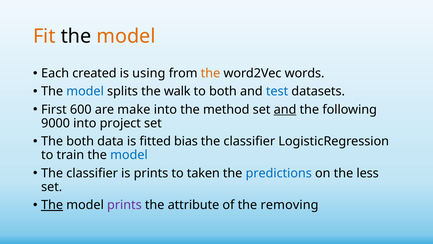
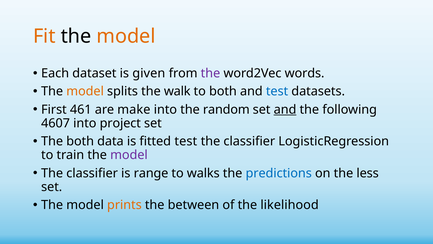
created: created -> dataset
using: using -> given
the at (210, 73) colour: orange -> purple
model at (85, 91) colour: blue -> orange
600: 600 -> 461
method: method -> random
9000: 9000 -> 4607
fitted bias: bias -> test
model at (129, 155) colour: blue -> purple
is prints: prints -> range
taken: taken -> walks
The at (52, 205) underline: present -> none
prints at (124, 205) colour: purple -> orange
attribute: attribute -> between
removing: removing -> likelihood
